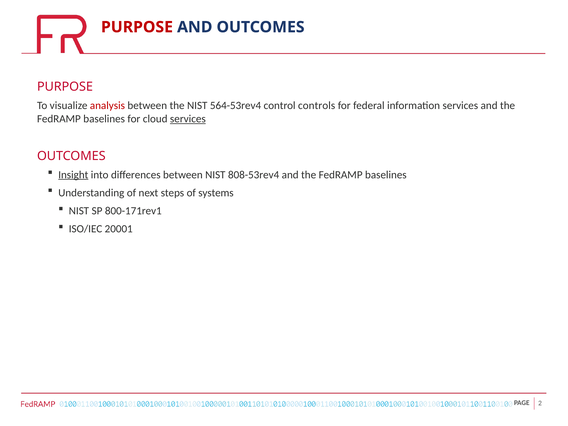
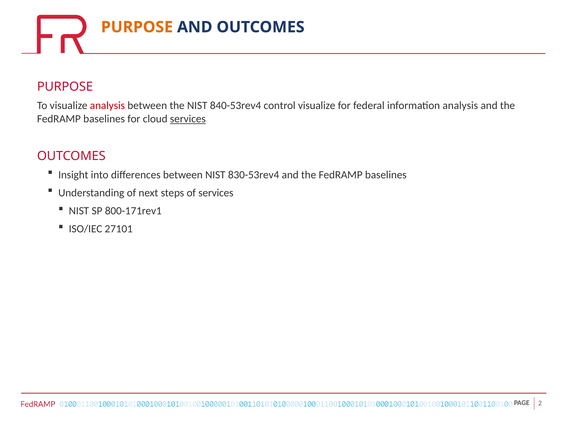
PURPOSE at (137, 27) colour: red -> orange
564-53rev4: 564-53rev4 -> 840-53rev4
control controls: controls -> visualize
information services: services -> analysis
Insight underline: present -> none
808-53rev4: 808-53rev4 -> 830-53rev4
of systems: systems -> services
20001: 20001 -> 27101
